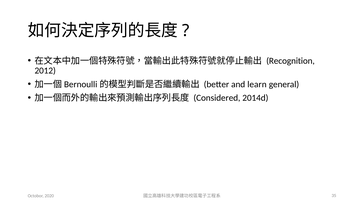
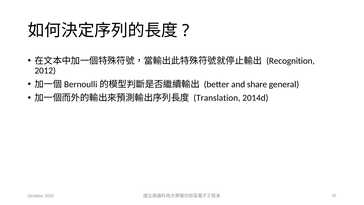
learn: learn -> share
Considered: Considered -> Translation
